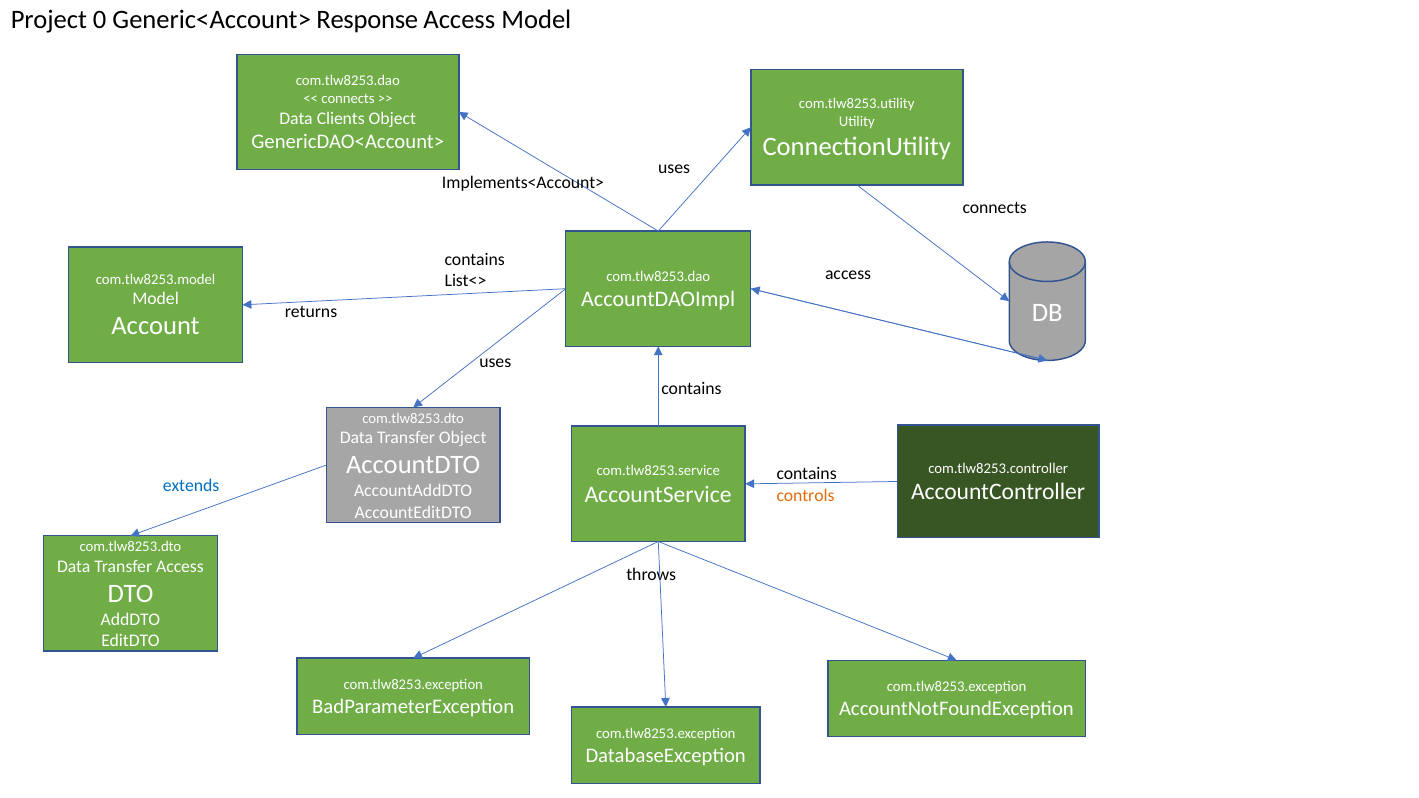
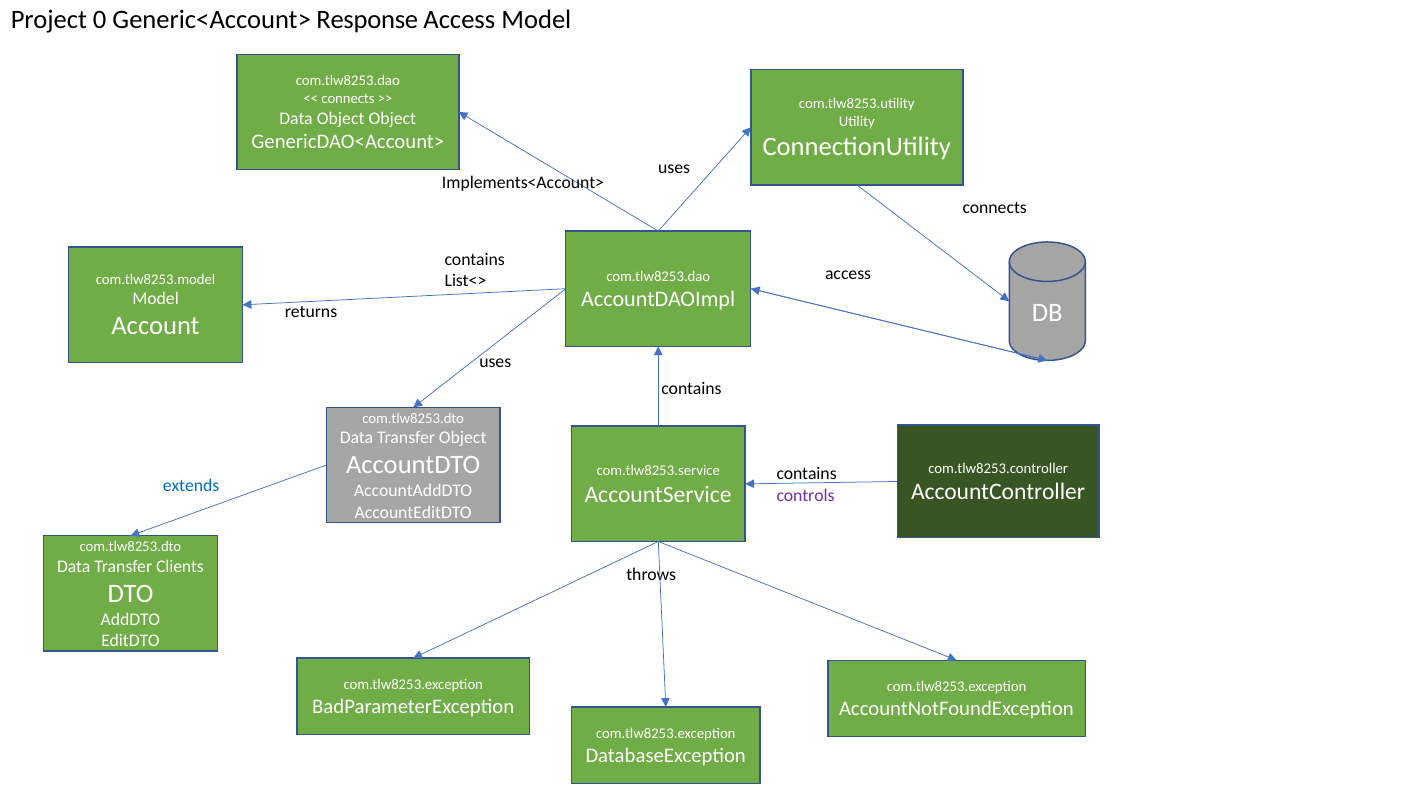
Data Clients: Clients -> Object
controls colour: orange -> purple
Transfer Access: Access -> Clients
